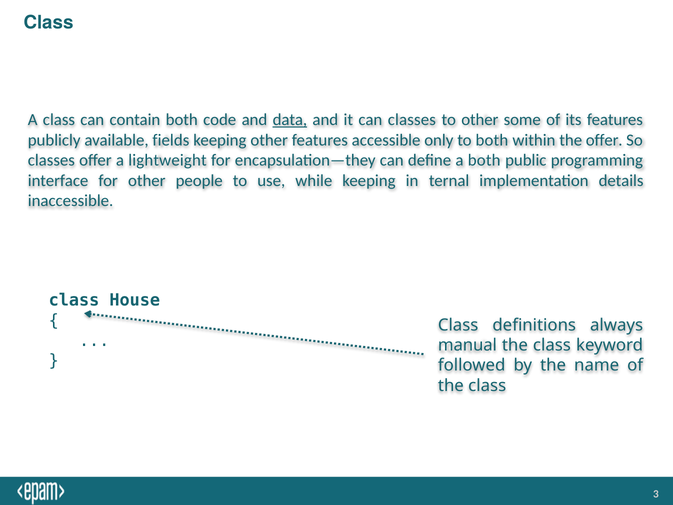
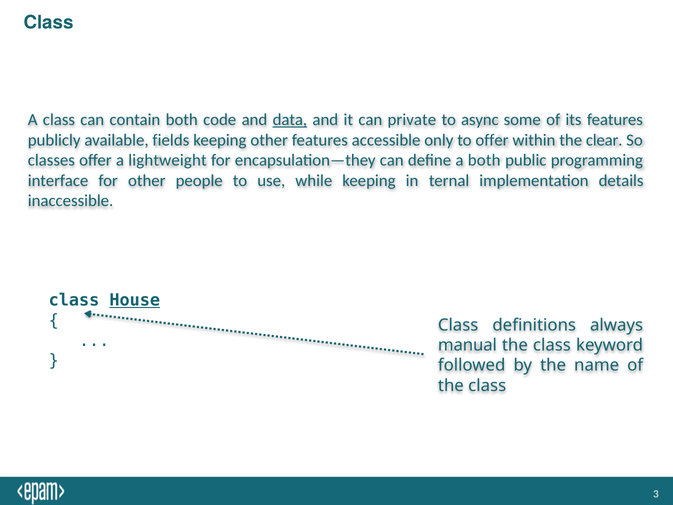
can classes: classes -> private
to other: other -> async
to both: both -> offer
the offer: offer -> clear
House underline: none -> present
